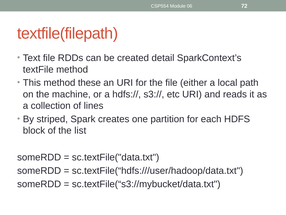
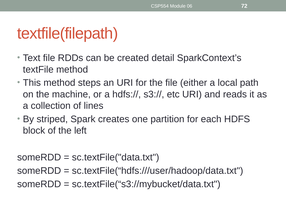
these: these -> steps
list: list -> left
